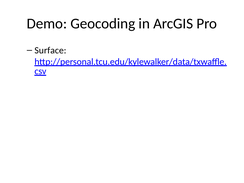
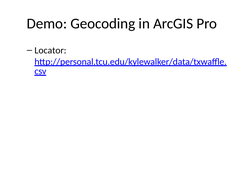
Surface: Surface -> Locator
